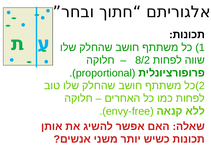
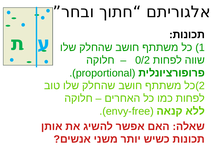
8/2: 8/2 -> 0/2
